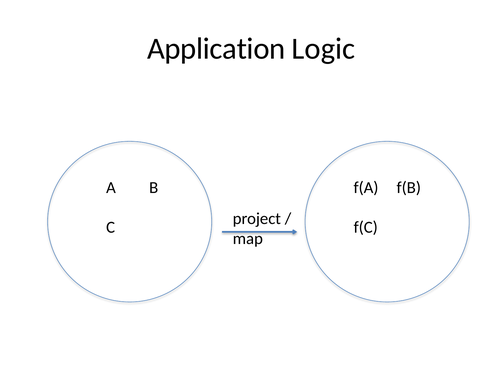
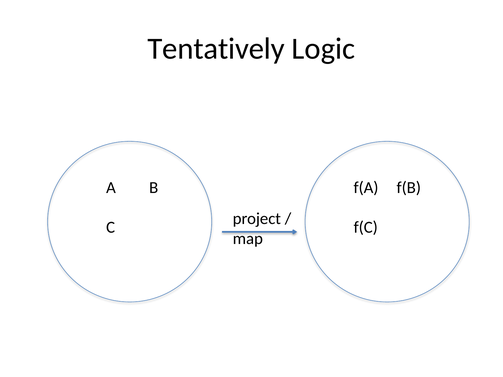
Application: Application -> Tentatively
